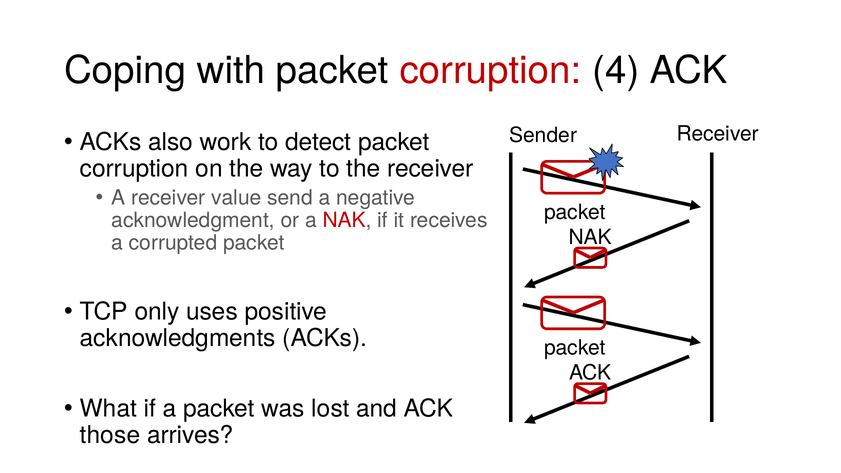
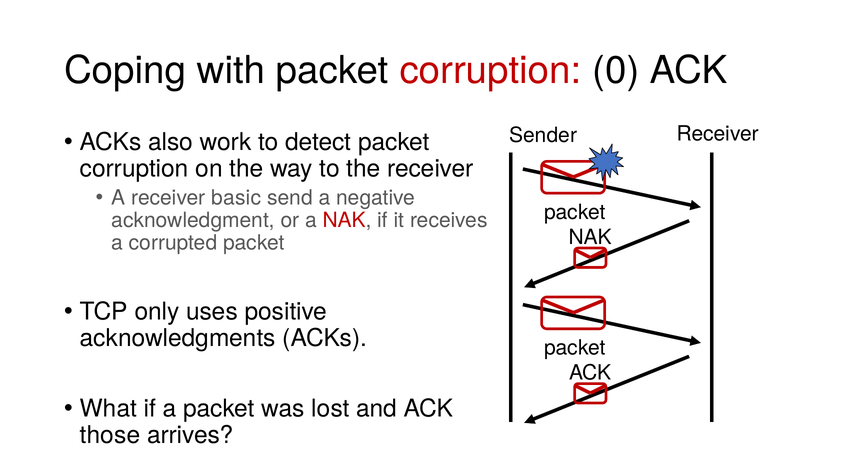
4: 4 -> 0
value: value -> basic
